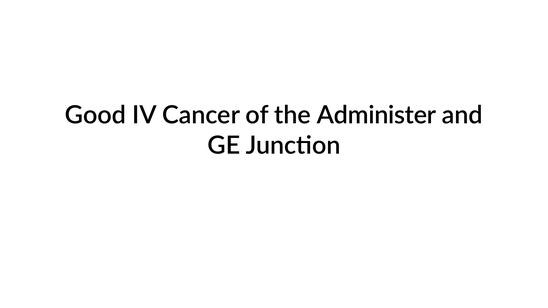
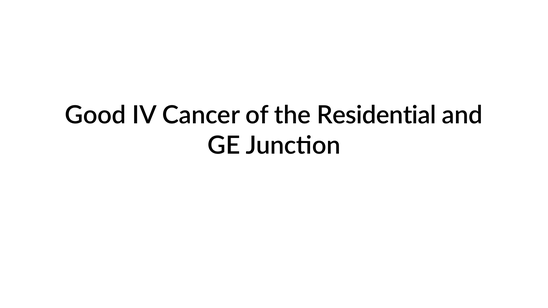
Administer: Administer -> Residential
